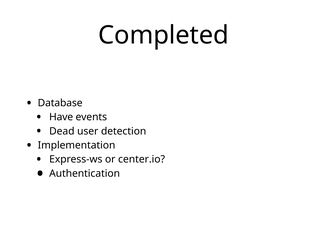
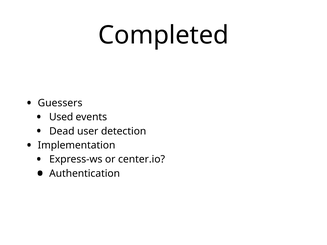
Database: Database -> Guessers
Have: Have -> Used
